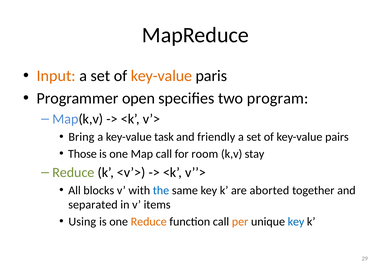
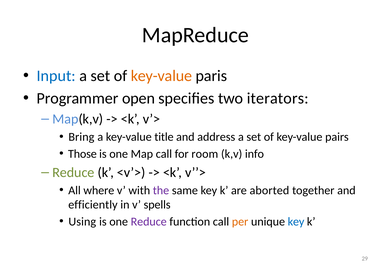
Input colour: orange -> blue
program: program -> iterators
task: task -> title
friendly: friendly -> address
stay: stay -> info
blocks: blocks -> where
the colour: blue -> purple
separated: separated -> efficiently
items: items -> spells
Reduce at (149, 221) colour: orange -> purple
